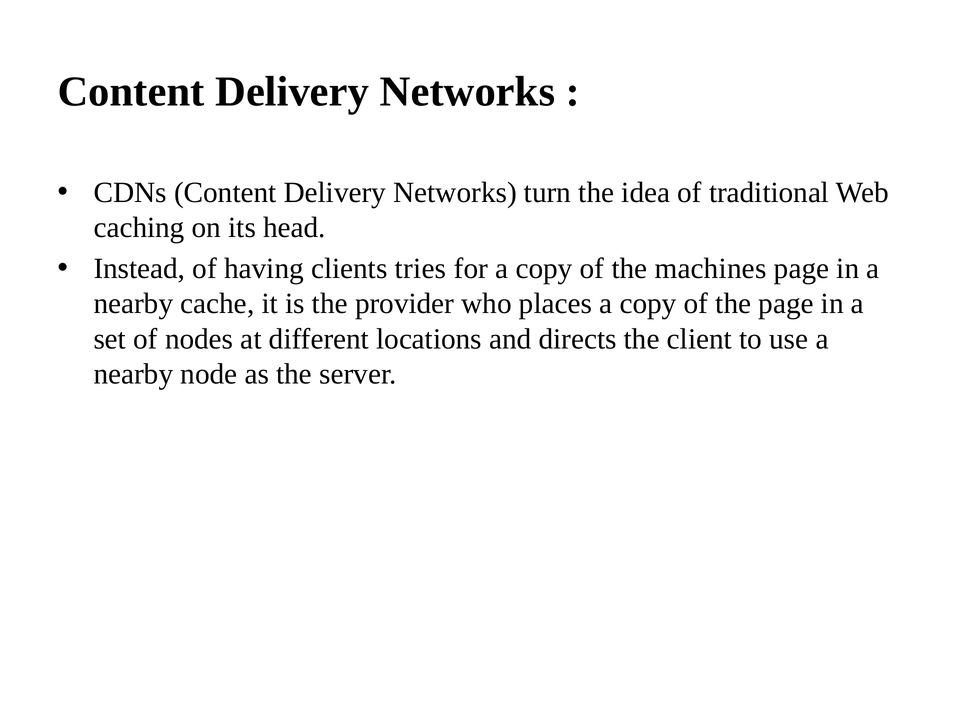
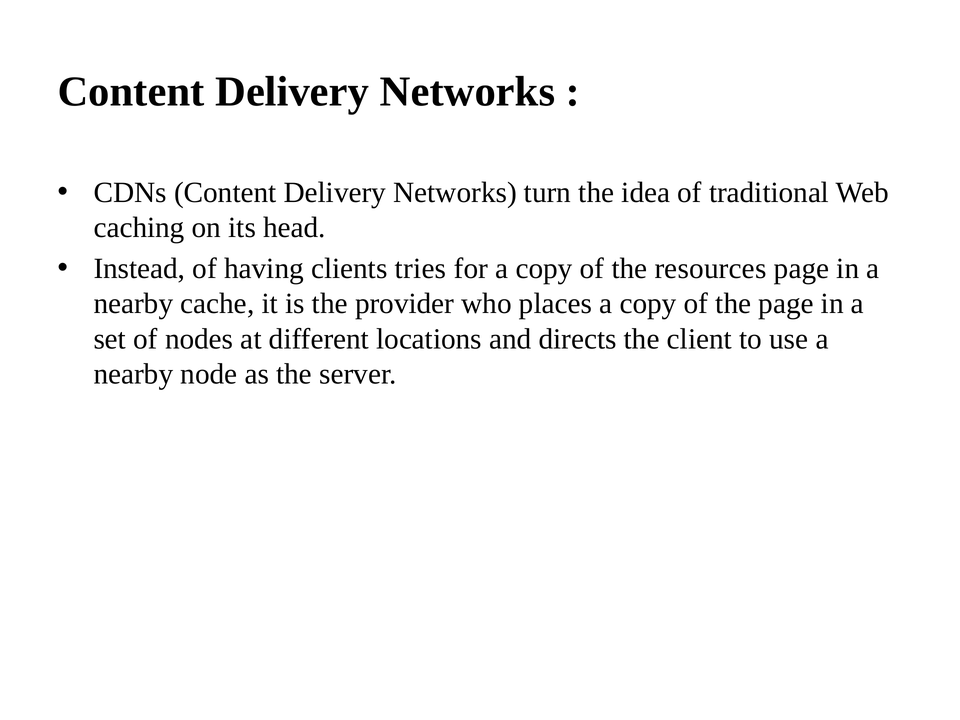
machines: machines -> resources
